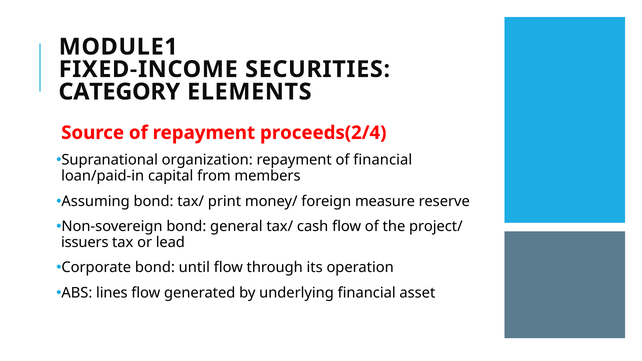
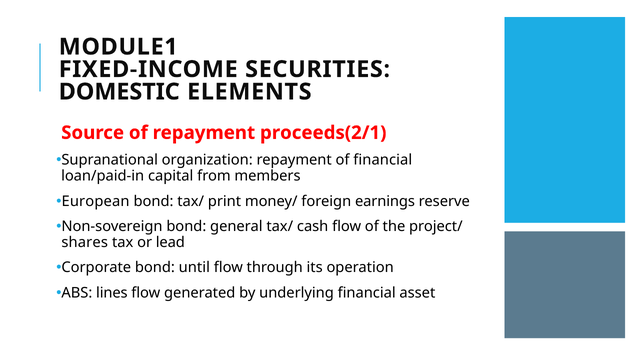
CATEGORY: CATEGORY -> DOMESTIC
proceeds(2/4: proceeds(2/4 -> proceeds(2/1
Assuming: Assuming -> European
measure: measure -> earnings
issuers: issuers -> shares
